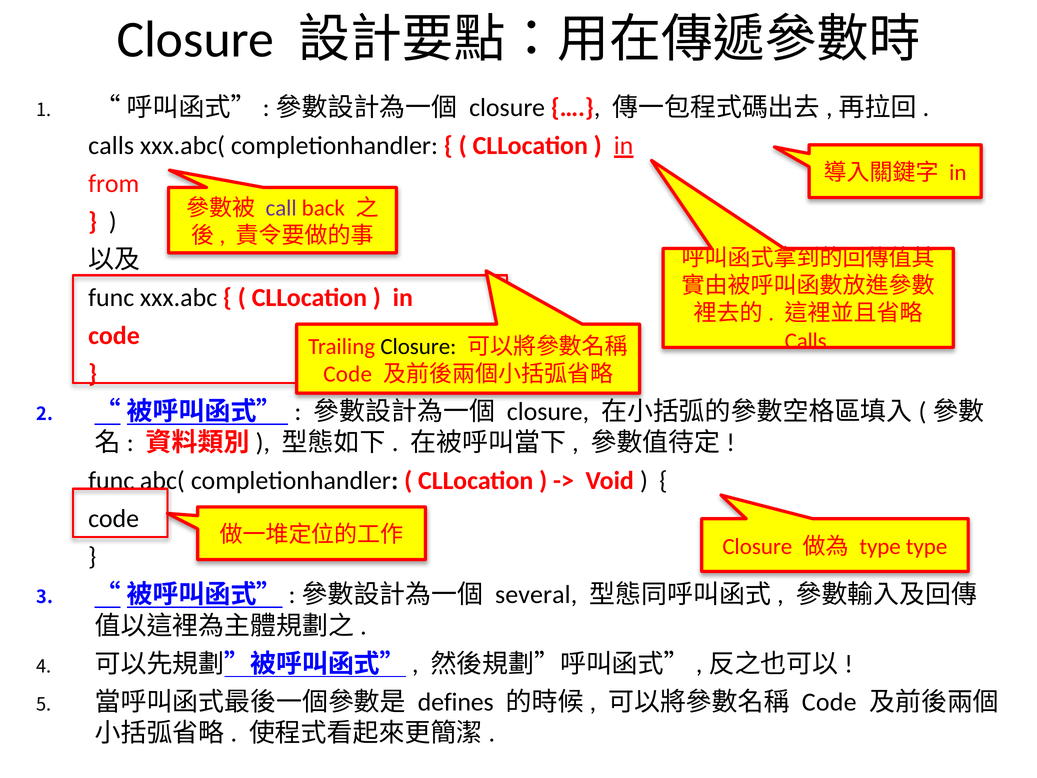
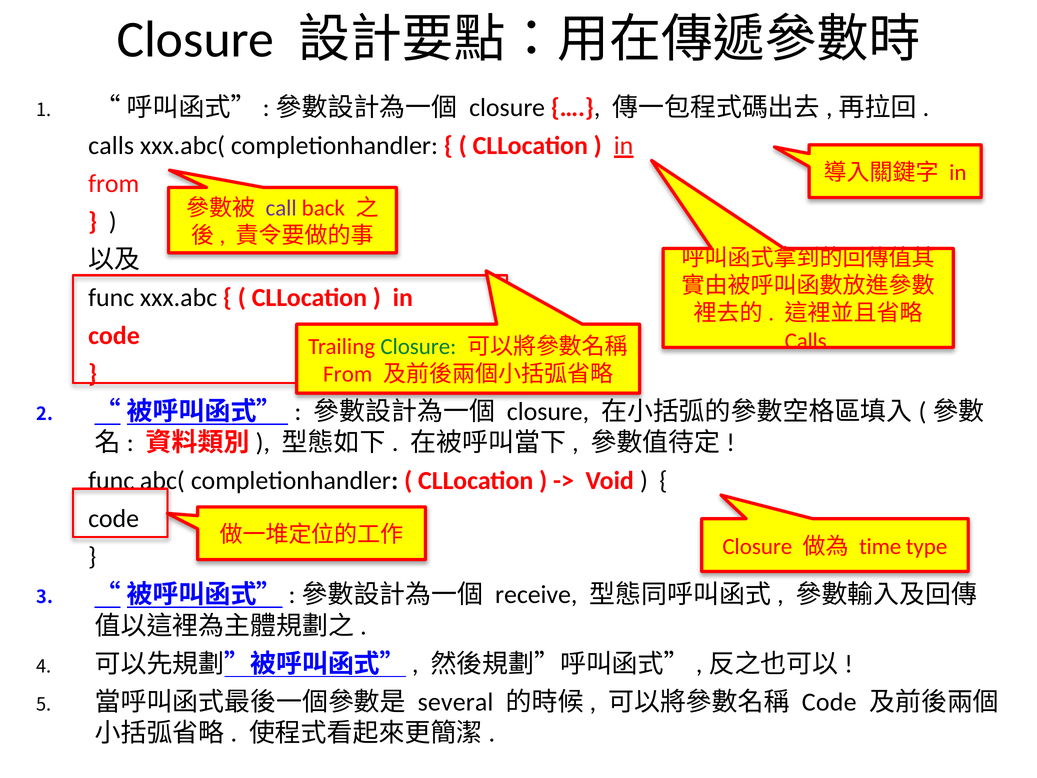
Closure at (418, 346) colour: black -> green
Code at (348, 374): Code -> From
type at (880, 546): type -> time
several: several -> receive
defines: defines -> several
